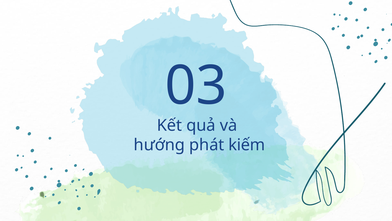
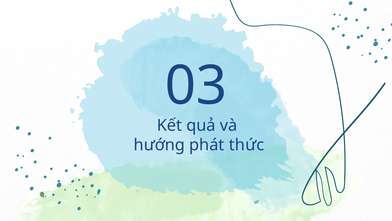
kiếm: kiếm -> thức
